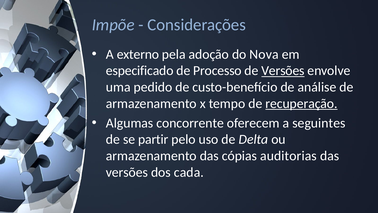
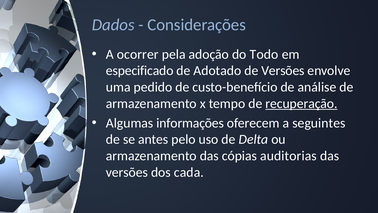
Impõe: Impõe -> Dados
externo: externo -> ocorrer
Nova: Nova -> Todo
Processo: Processo -> Adotado
Versões at (283, 71) underline: present -> none
concorrente: concorrente -> informações
partir: partir -> antes
